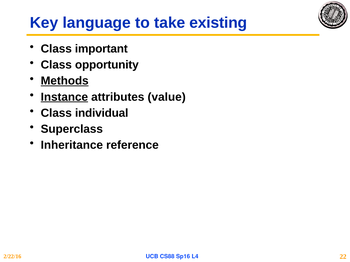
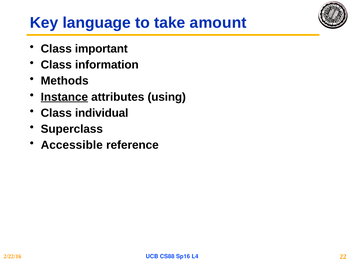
existing: existing -> amount
opportunity: opportunity -> information
Methods underline: present -> none
value: value -> using
Inheritance: Inheritance -> Accessible
